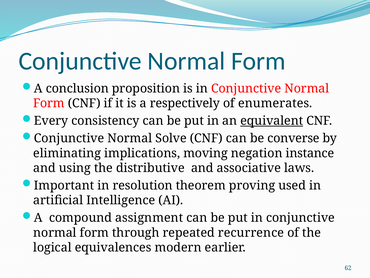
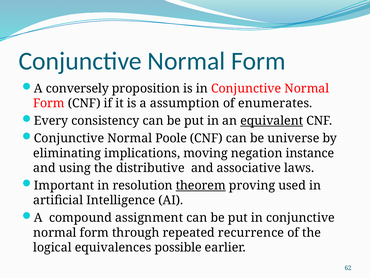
conclusion: conclusion -> conversely
respectively: respectively -> assumption
Solve: Solve -> Poole
converse: converse -> universe
theorem underline: none -> present
modern: modern -> possible
